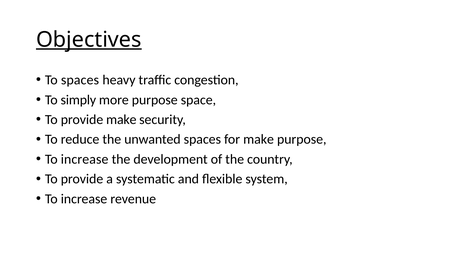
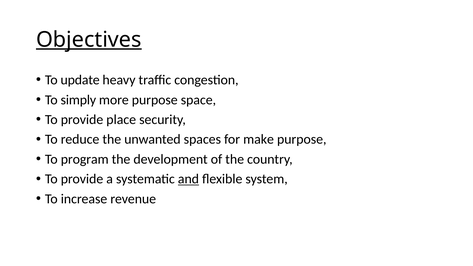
To spaces: spaces -> update
provide make: make -> place
increase at (85, 159): increase -> program
and underline: none -> present
